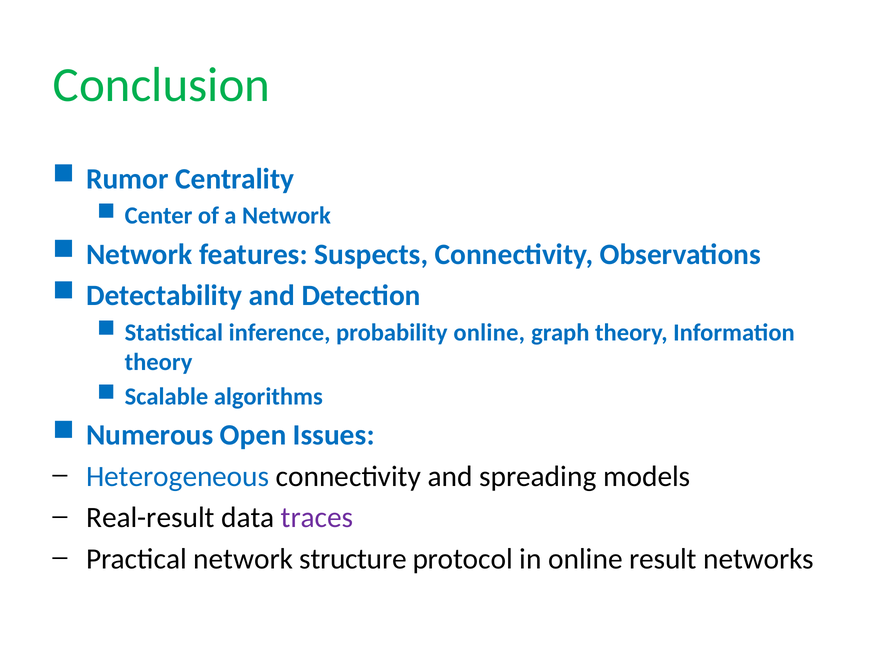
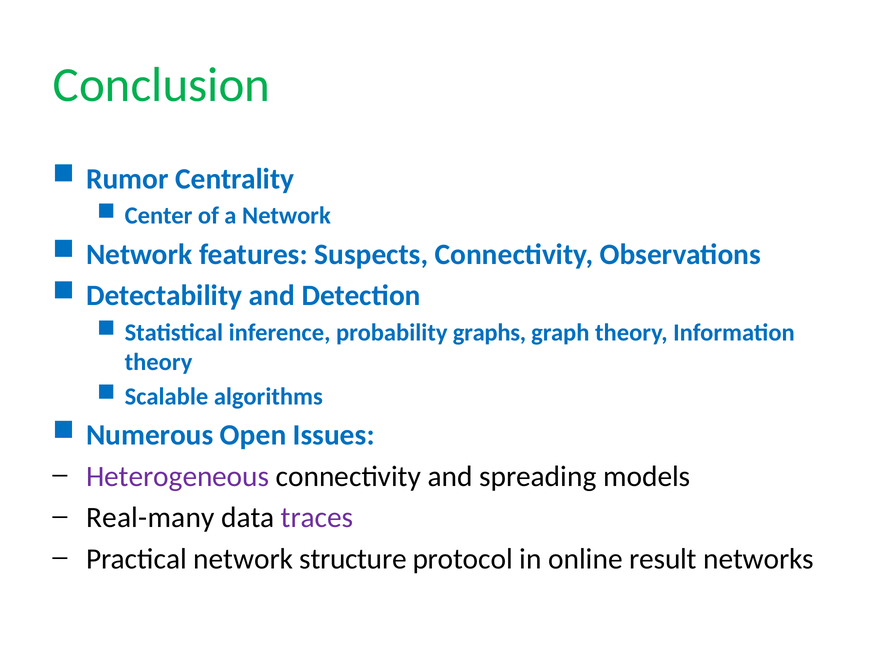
probability online: online -> graphs
Heterogeneous colour: blue -> purple
Real-result: Real-result -> Real-many
